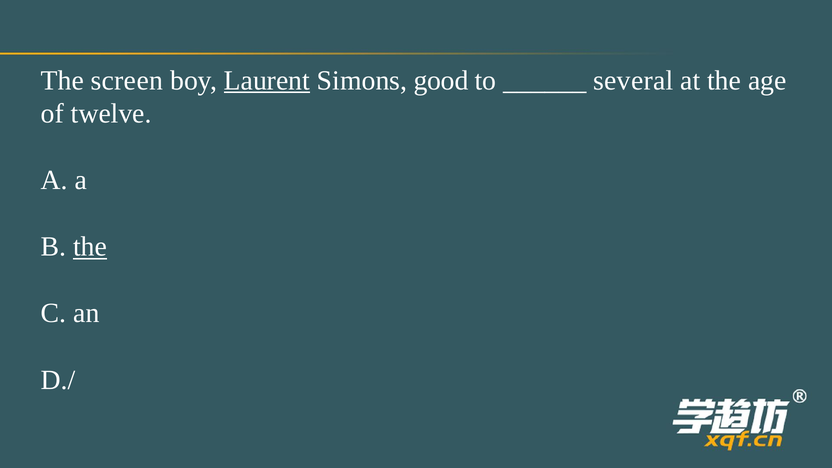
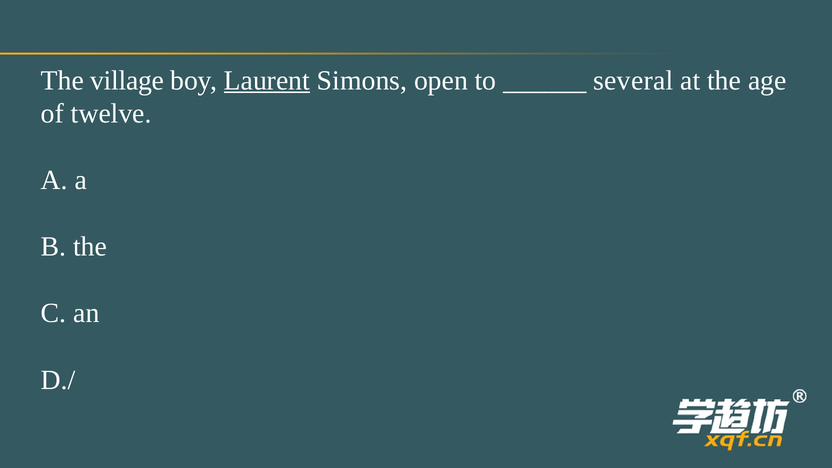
screen: screen -> village
good: good -> open
the at (90, 247) underline: present -> none
